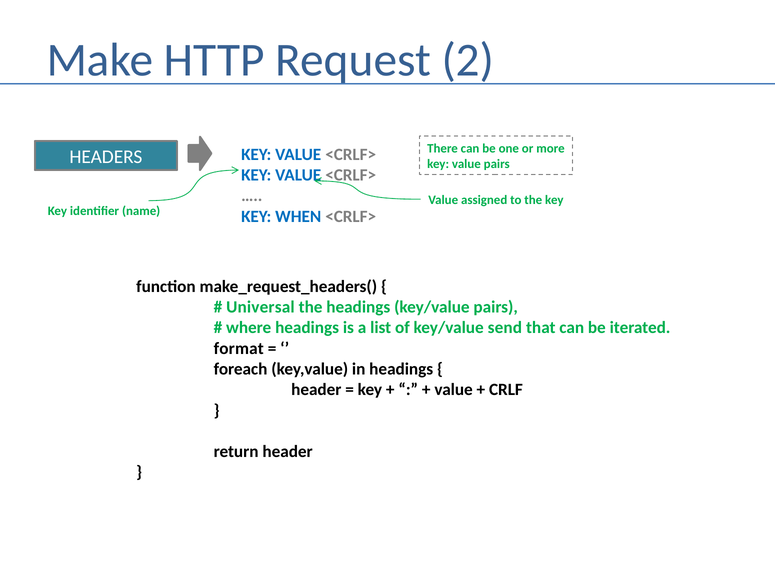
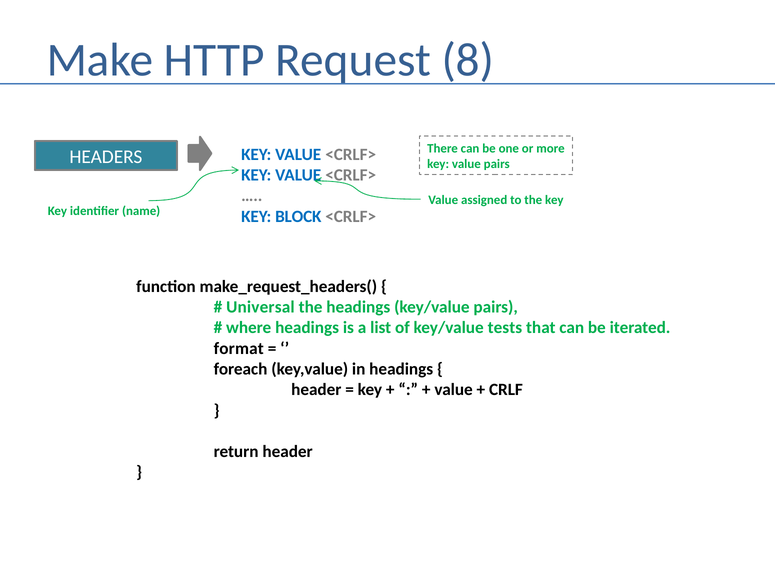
2: 2 -> 8
WHEN: WHEN -> BLOCK
send: send -> tests
